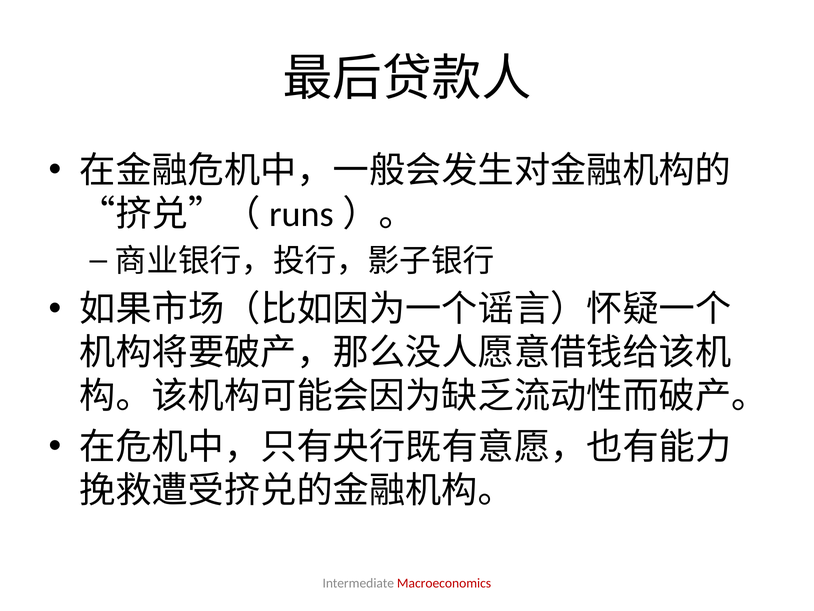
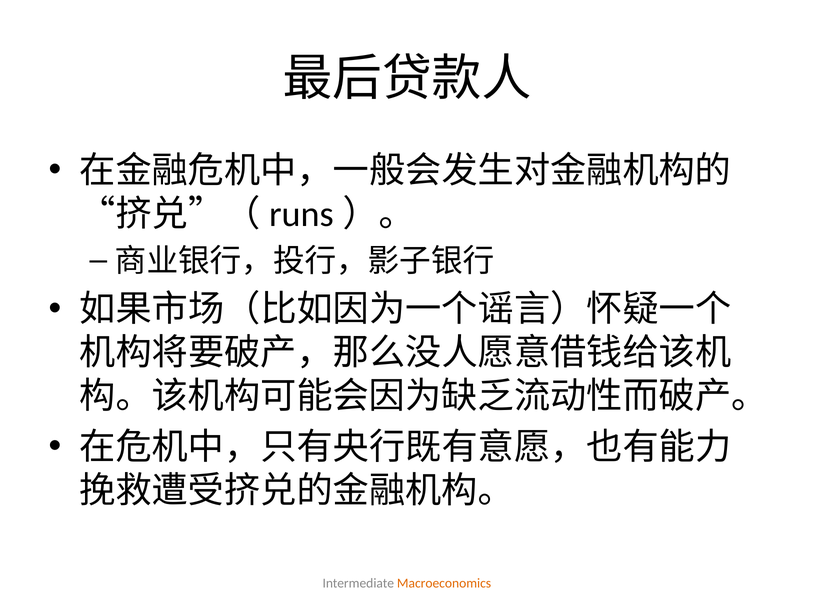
Macroeconomics colour: red -> orange
